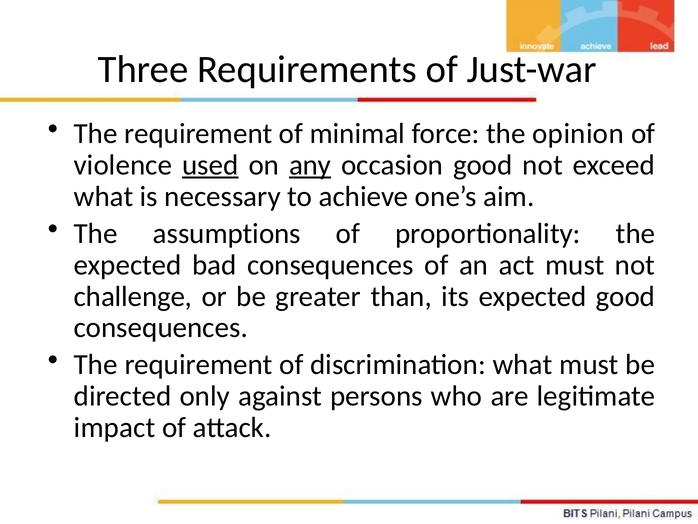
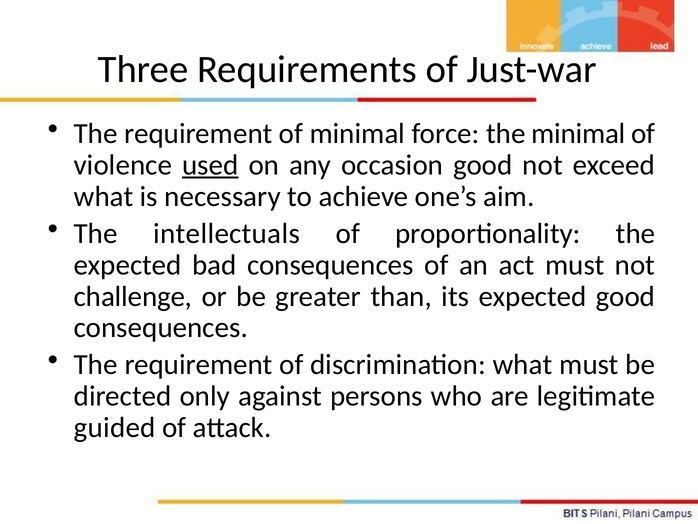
the opinion: opinion -> minimal
any underline: present -> none
assumptions: assumptions -> intellectuals
impact: impact -> guided
